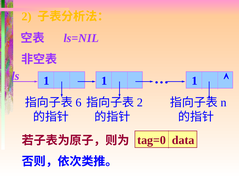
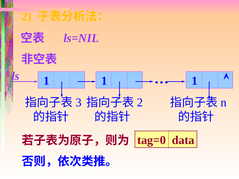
6: 6 -> 3
